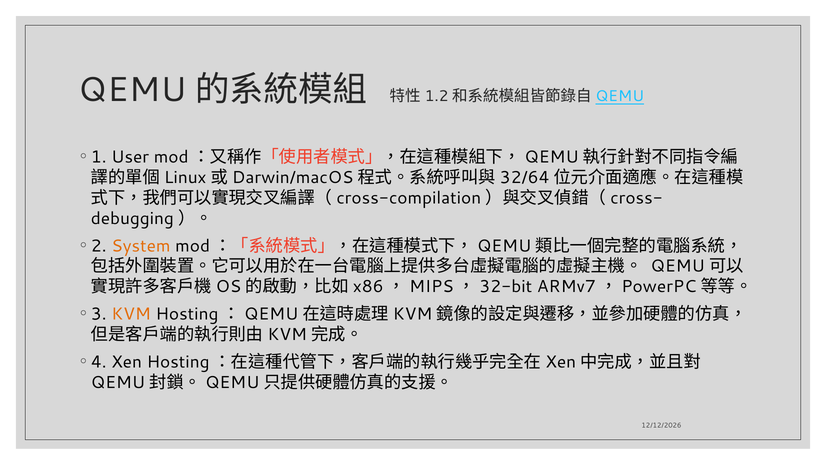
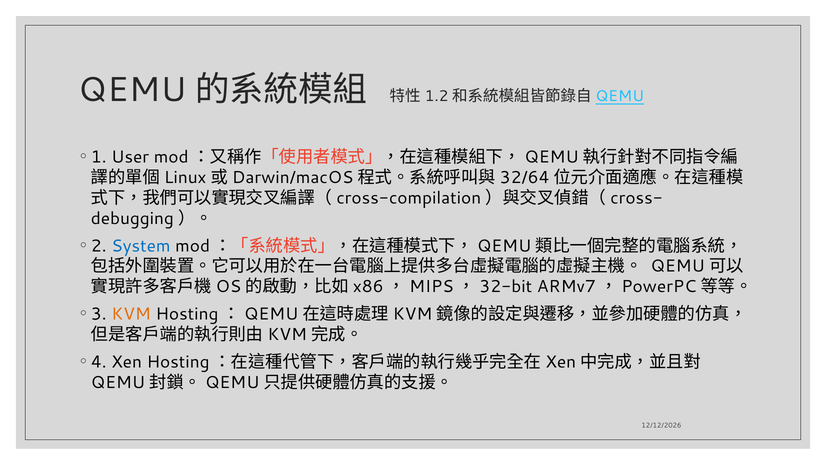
System colour: orange -> blue
